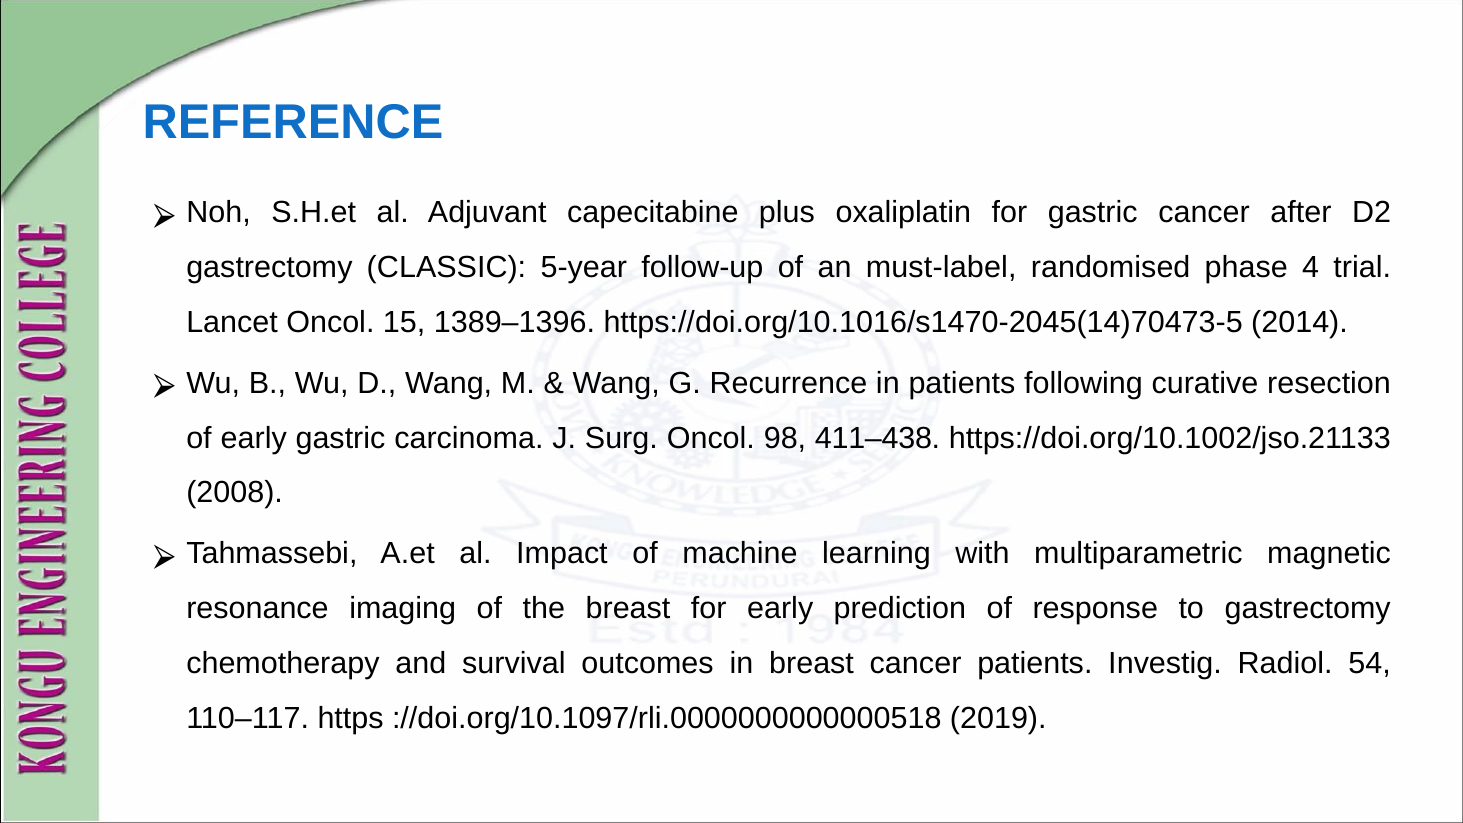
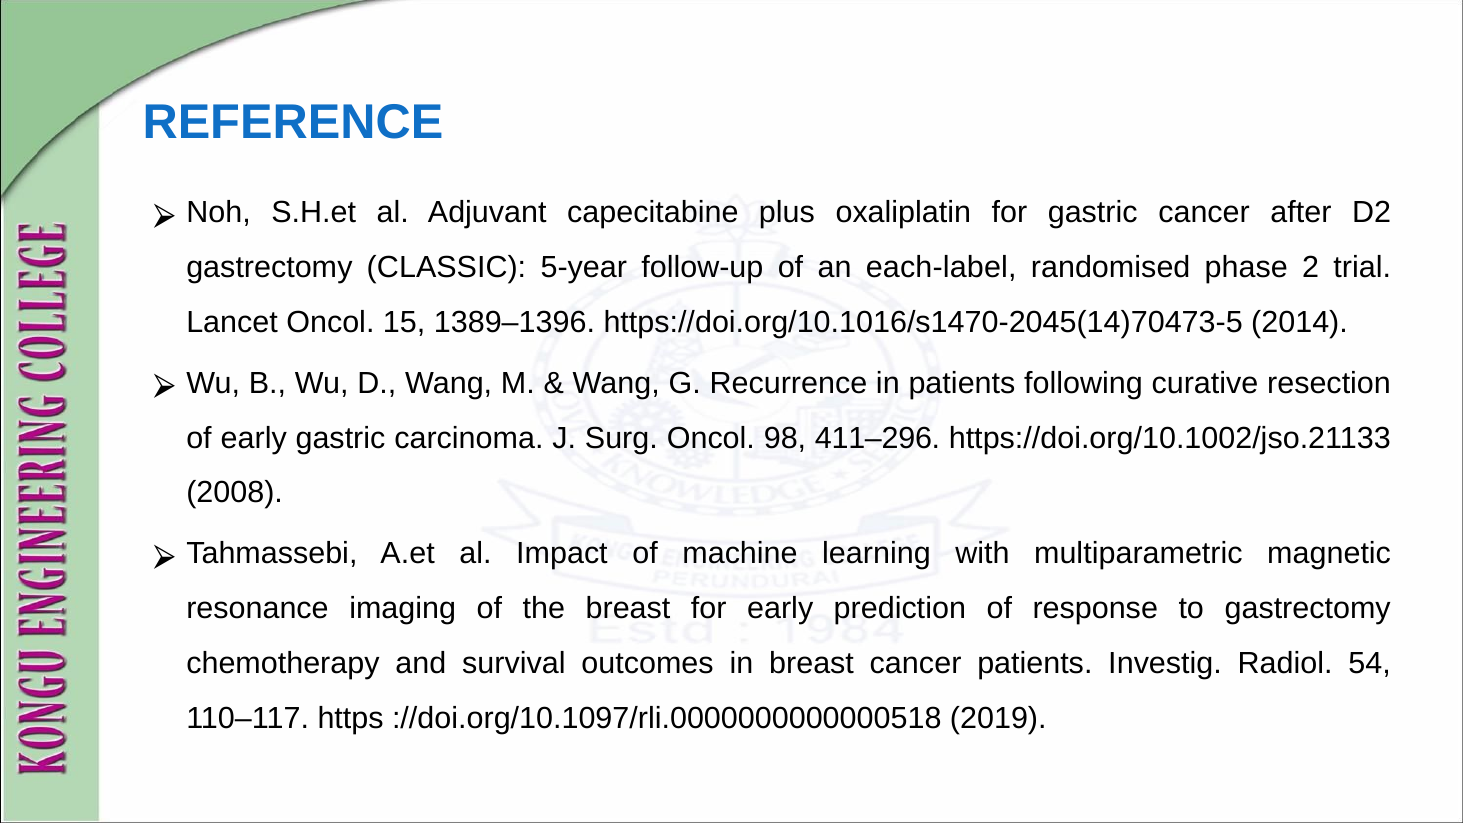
must-label: must-label -> each-label
4: 4 -> 2
411–438: 411–438 -> 411–296
